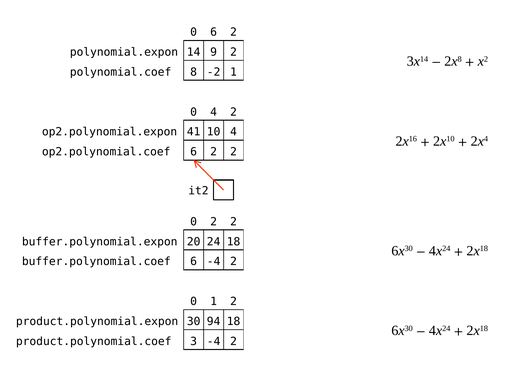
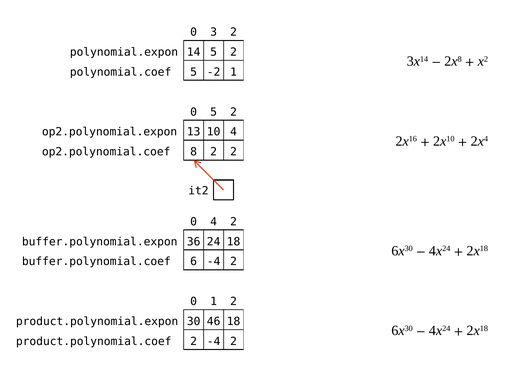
0 6: 6 -> 3
14 9: 9 -> 5
polynomial.coef 8: 8 -> 5
0 4: 4 -> 5
41: 41 -> 13
op2.polynomial.coef 6: 6 -> 8
0 2: 2 -> 4
20: 20 -> 36
94: 94 -> 46
product.polynomial.coef 3: 3 -> 2
